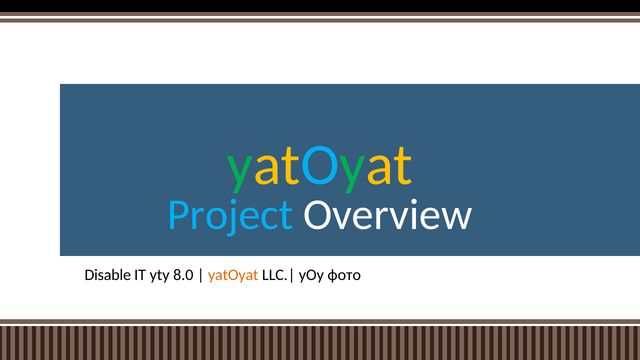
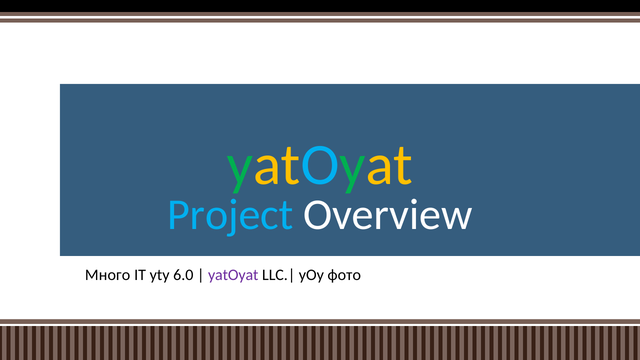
Disable: Disable -> Много
8.0: 8.0 -> 6.0
yatOyat at (233, 275) colour: orange -> purple
